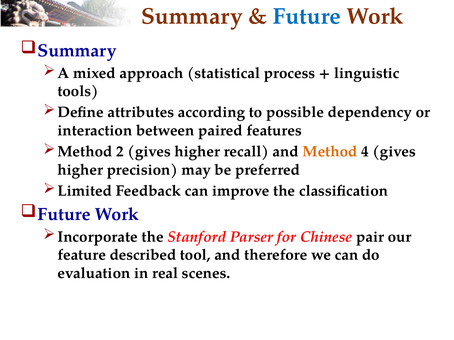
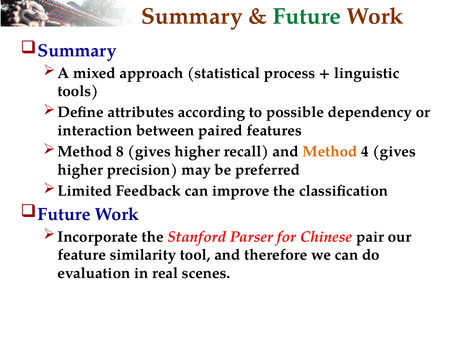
Future at (307, 16) colour: blue -> green
2: 2 -> 8
described: described -> similarity
